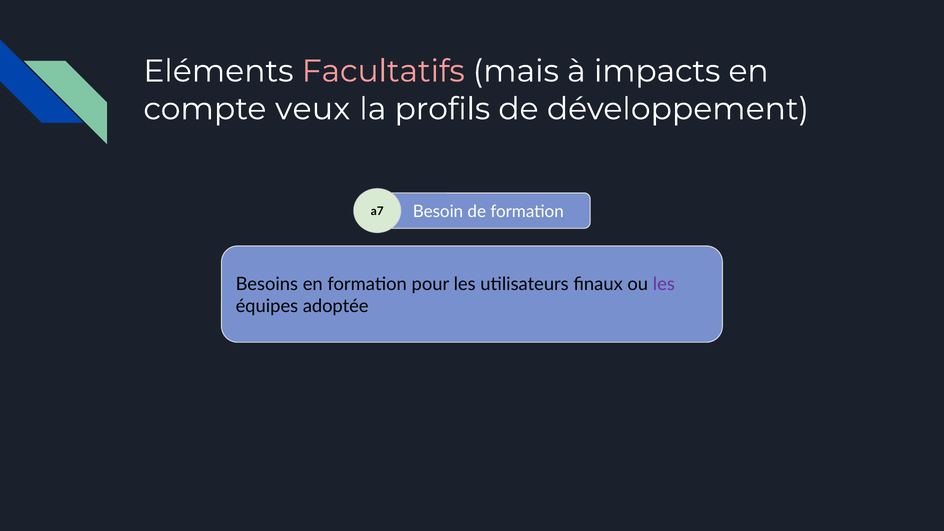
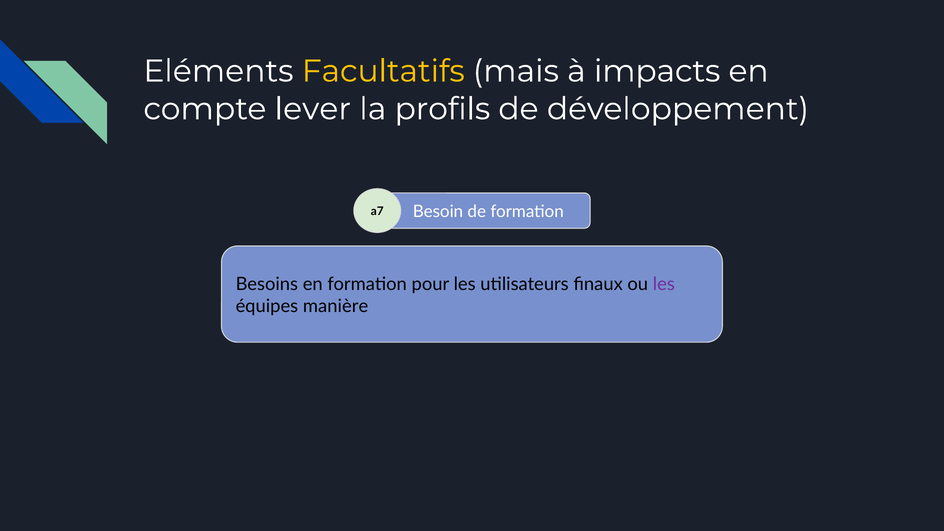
Facultatifs colour: pink -> yellow
veux: veux -> lever
adoptée: adoptée -> manière
